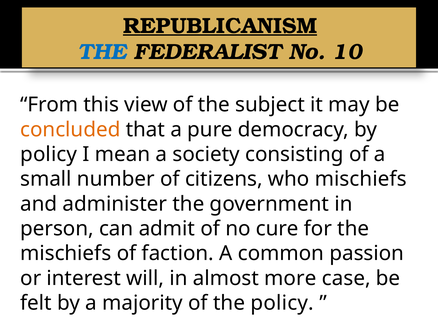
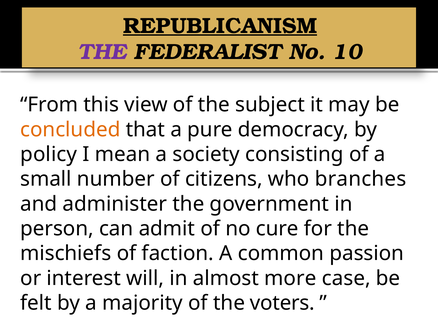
THE at (102, 52) colour: blue -> purple
who mischiefs: mischiefs -> branches
the policy: policy -> voters
